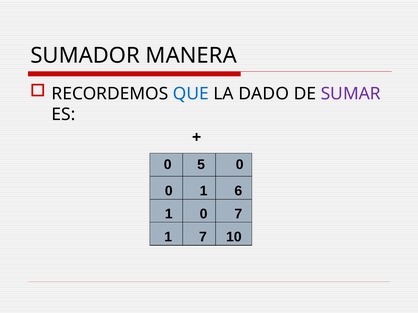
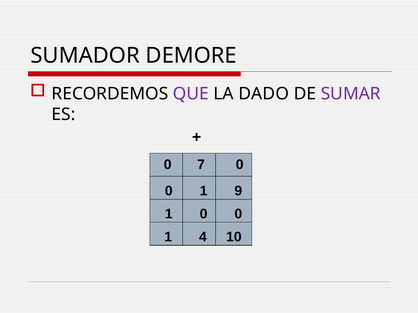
MANERA: MANERA -> DEMORE
QUE colour: blue -> purple
5: 5 -> 7
6: 6 -> 9
1 0 7: 7 -> 0
1 7: 7 -> 4
